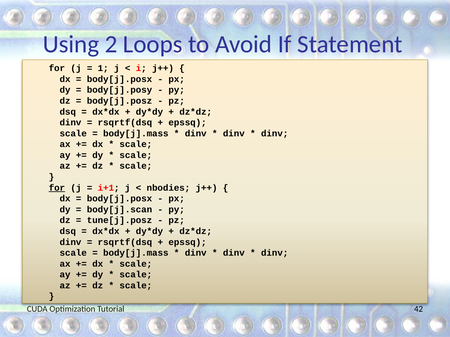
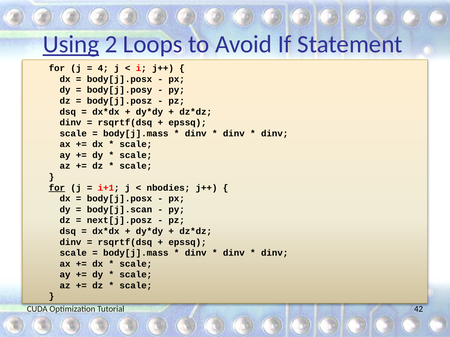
Using underline: none -> present
1: 1 -> 4
tune[j].posz: tune[j].posz -> next[j].posz
